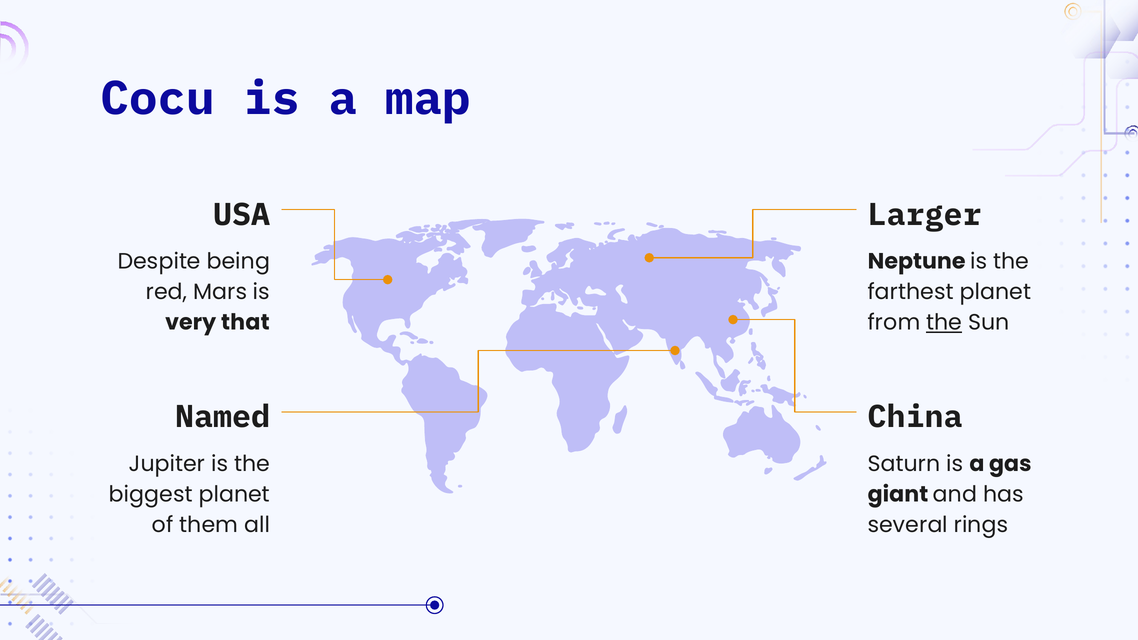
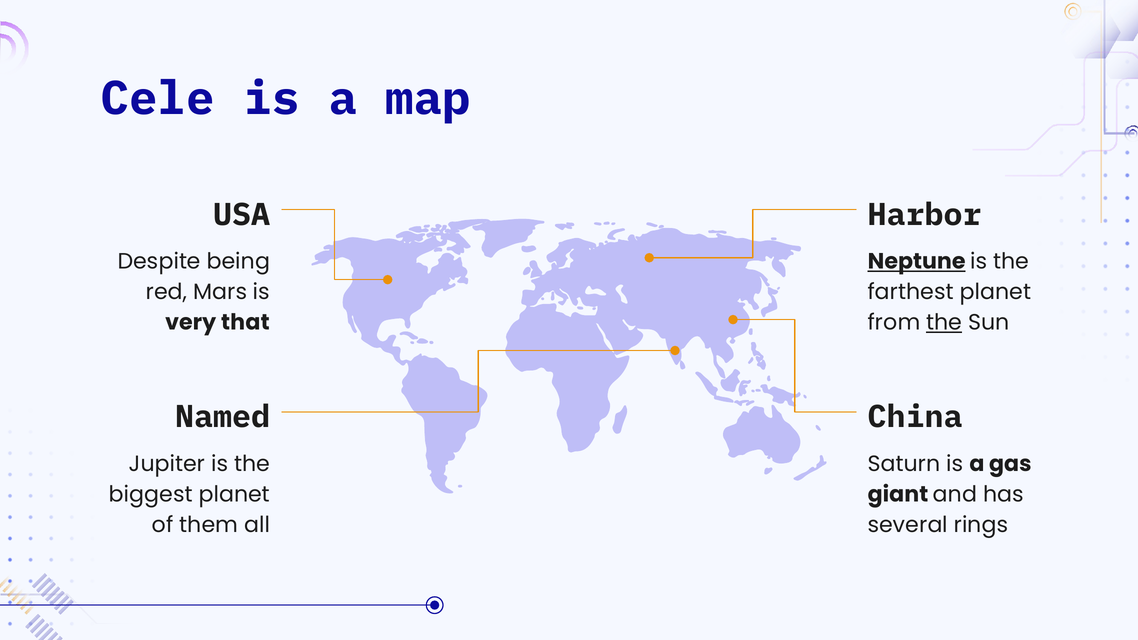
Cocu: Cocu -> Cele
Larger: Larger -> Harbor
Neptune underline: none -> present
